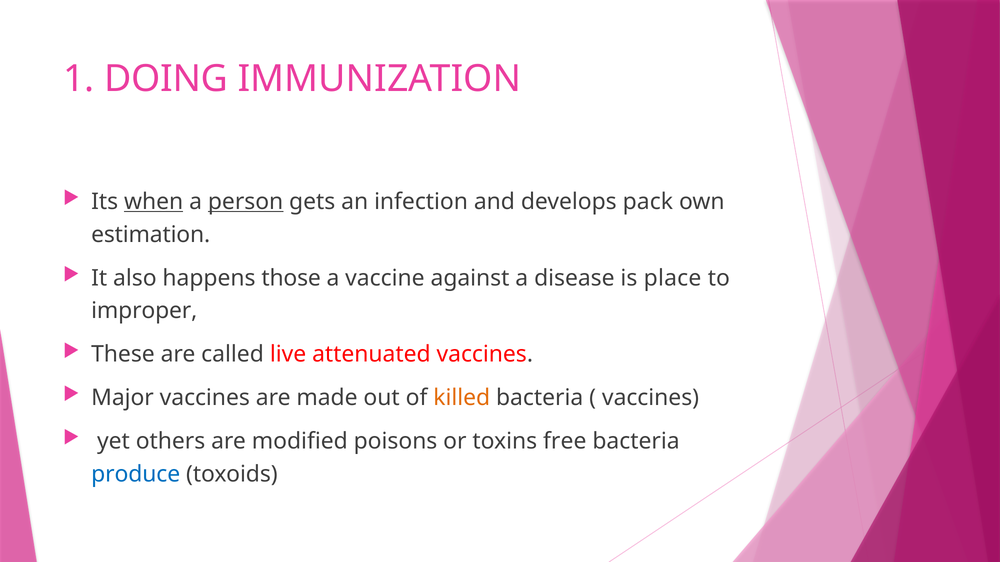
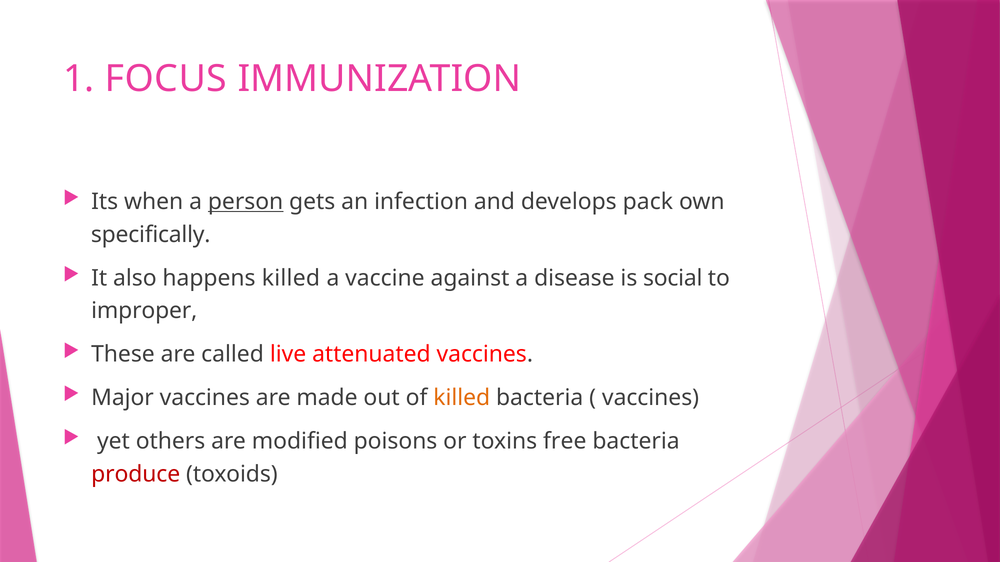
DOING: DOING -> FOCUS
when underline: present -> none
estimation: estimation -> specifically
happens those: those -> killed
place: place -> social
produce colour: blue -> red
